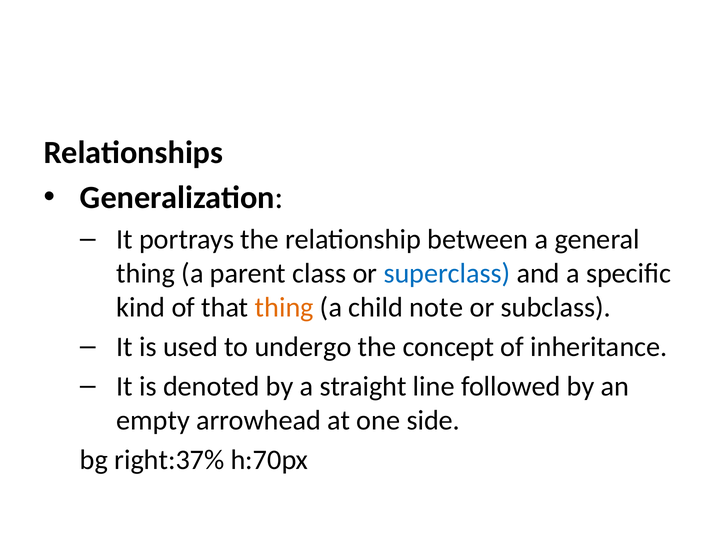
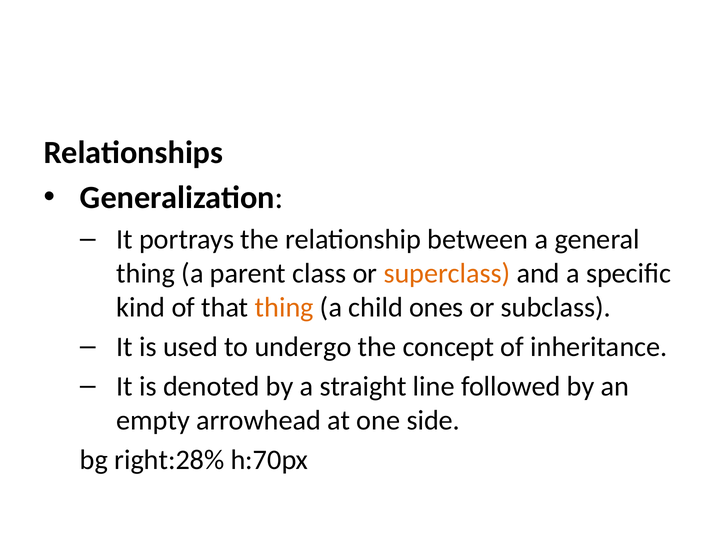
superclass colour: blue -> orange
note: note -> ones
right:37%: right:37% -> right:28%
